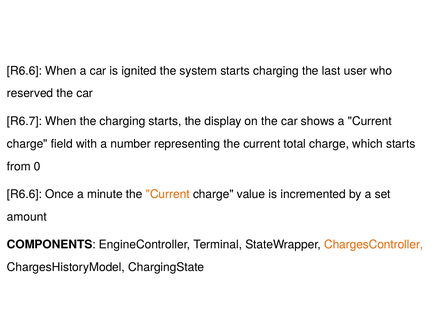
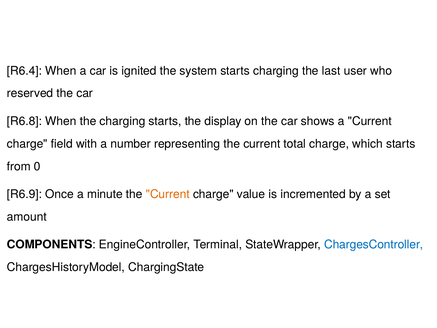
R6.6 at (24, 71): R6.6 -> R6.4
R6.7: R6.7 -> R6.8
R6.6 at (24, 194): R6.6 -> R6.9
ChargesController colour: orange -> blue
